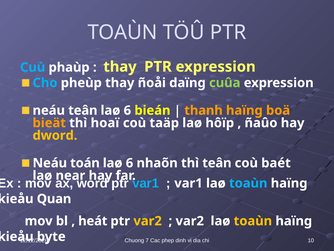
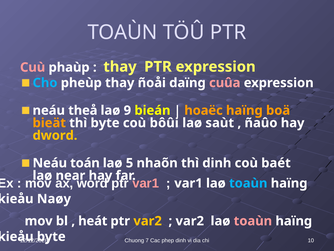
Cuù colour: light blue -> pink
cuûa colour: light green -> pink
neáu teân: teân -> theå
6 at (127, 110): 6 -> 9
thanh: thanh -> hoaëc
thì hoaï: hoaï -> byte
taäp: taäp -> bôûi
hôïp: hôïp -> saùt
6 at (129, 163): 6 -> 5
thì teân: teân -> dinh
var1 at (146, 183) colour: light blue -> pink
Quan: Quan -> Naøy
toaùn at (253, 221) colour: yellow -> pink
